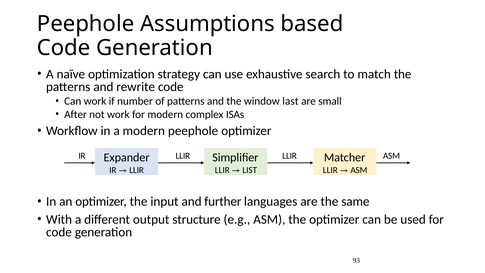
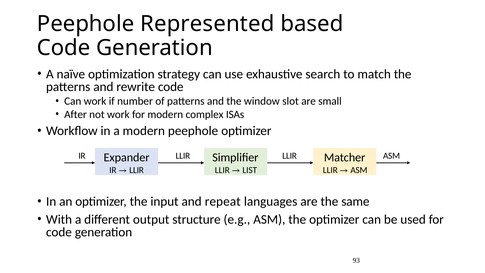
Assumptions: Assumptions -> Represented
last: last -> slot
further: further -> repeat
